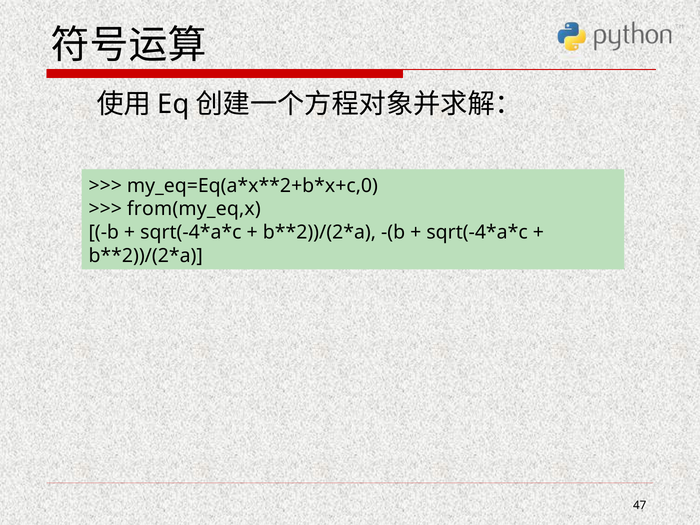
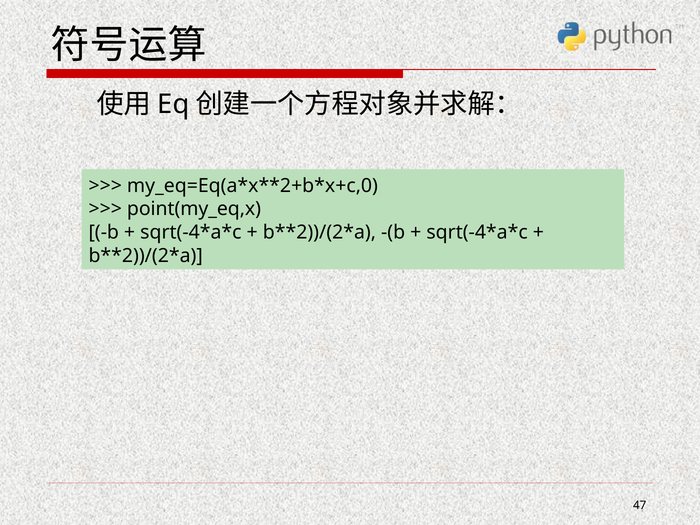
from(my_eq,x: from(my_eq,x -> point(my_eq,x
